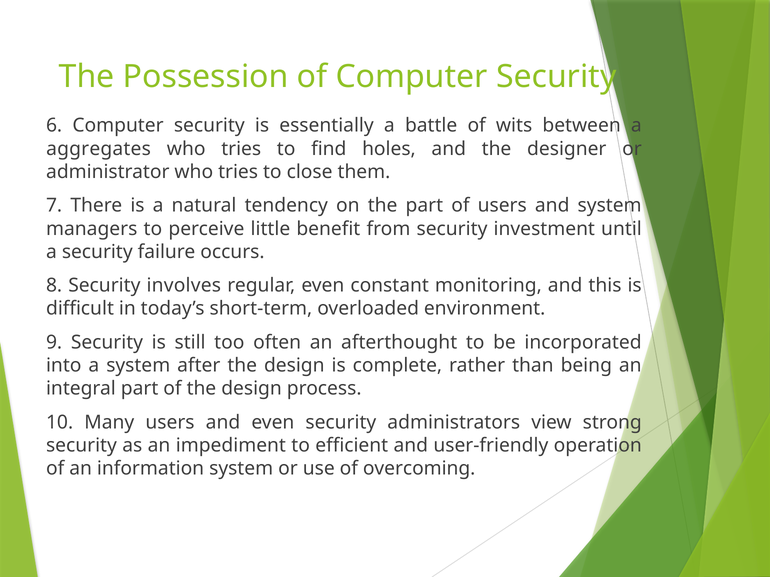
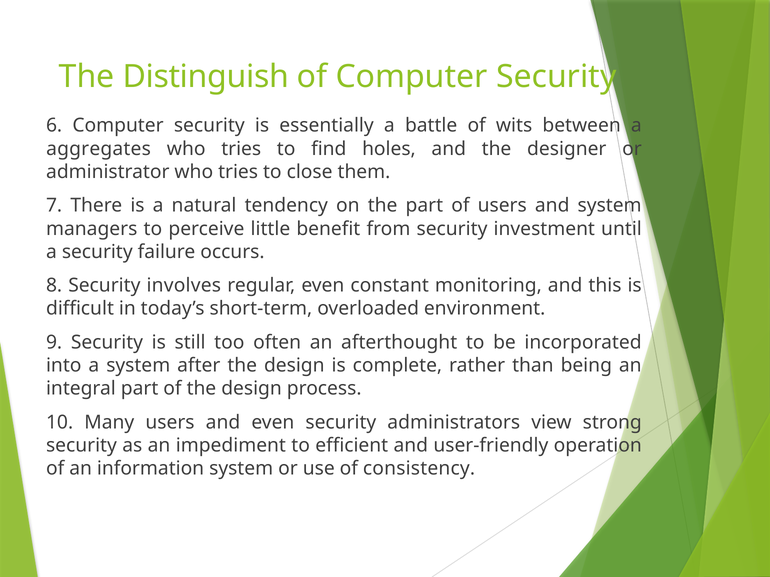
Possession: Possession -> Distinguish
overcoming: overcoming -> consistency
